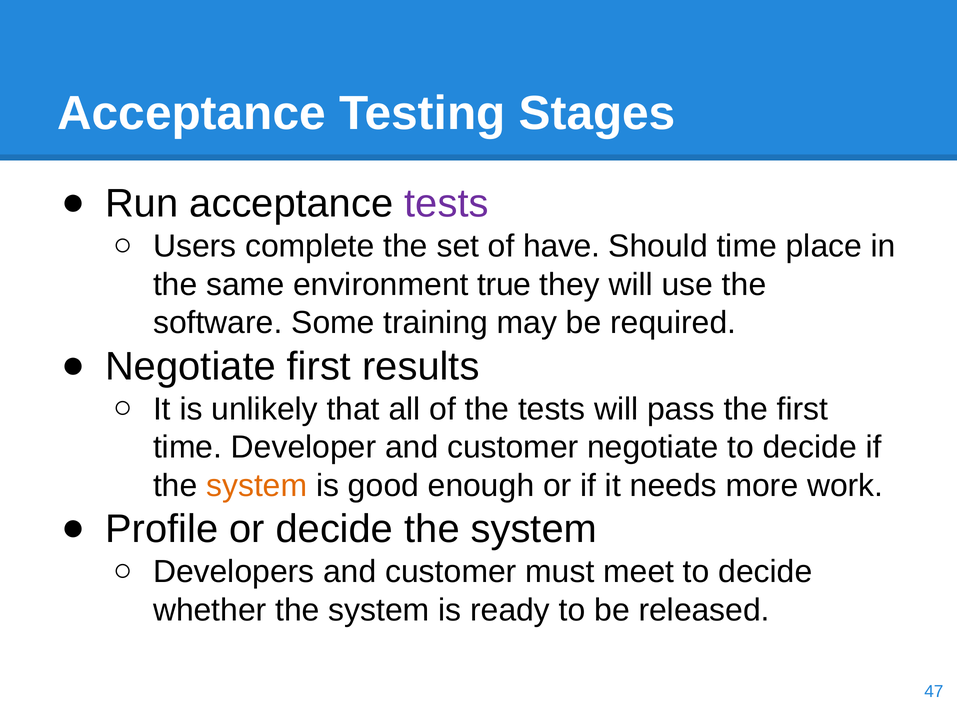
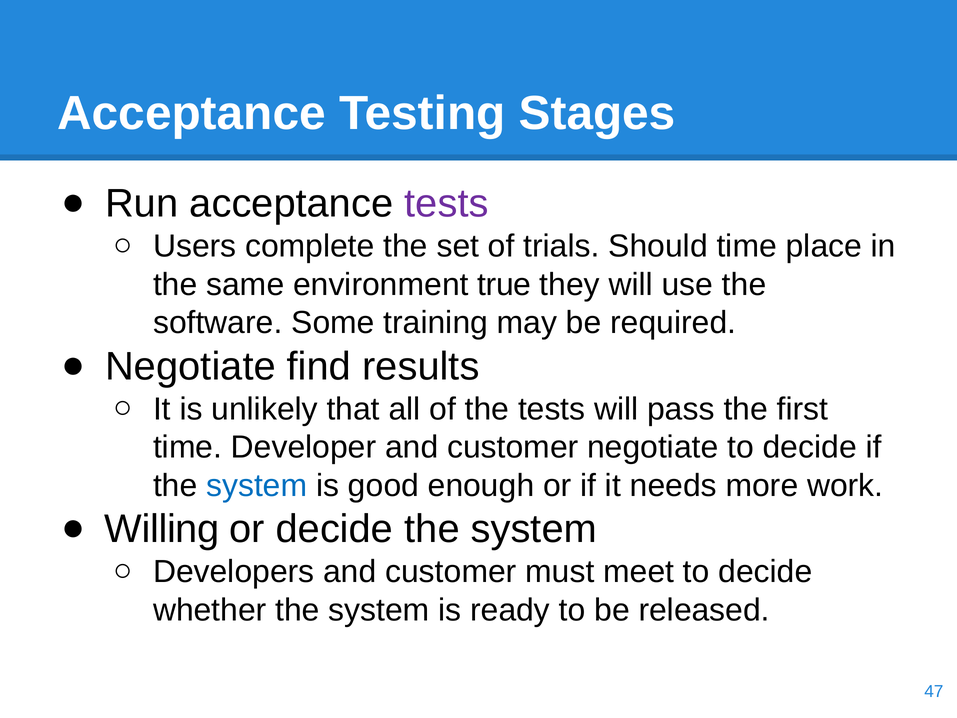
have: have -> trials
Negotiate first: first -> find
system at (257, 486) colour: orange -> blue
Profile: Profile -> Willing
